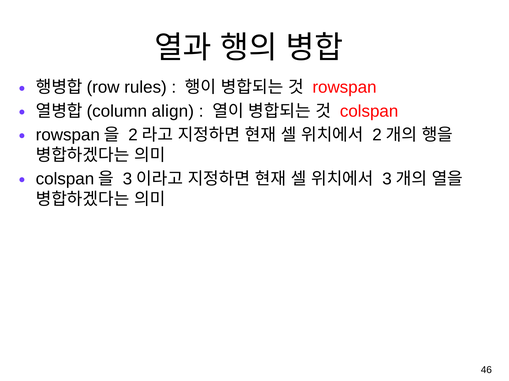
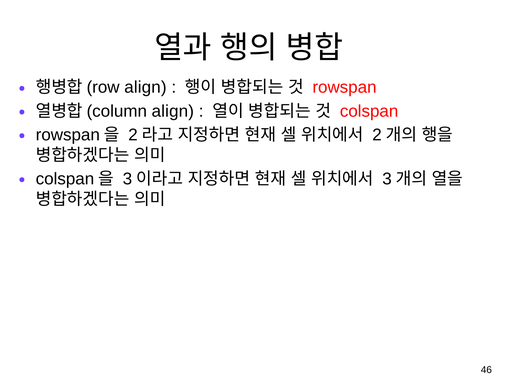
rules at (146, 88): rules -> align
